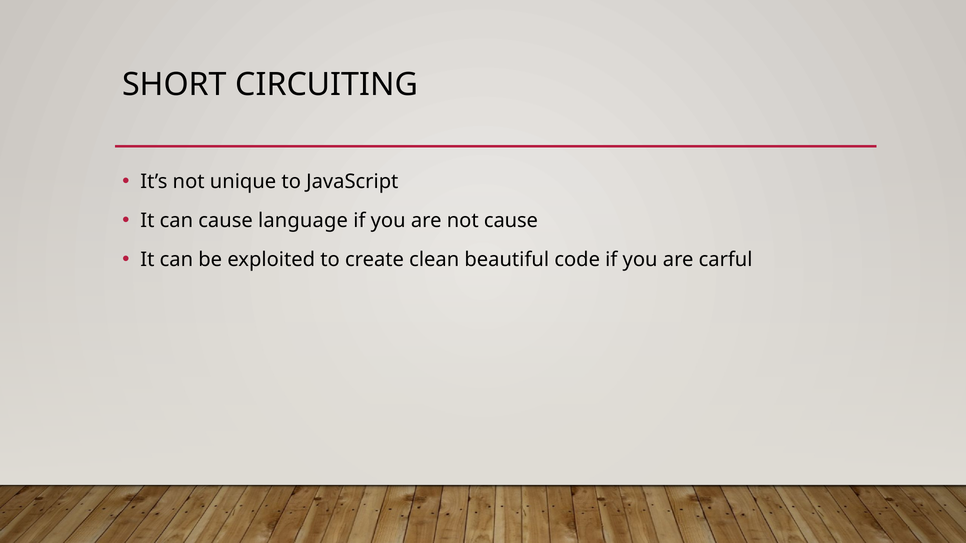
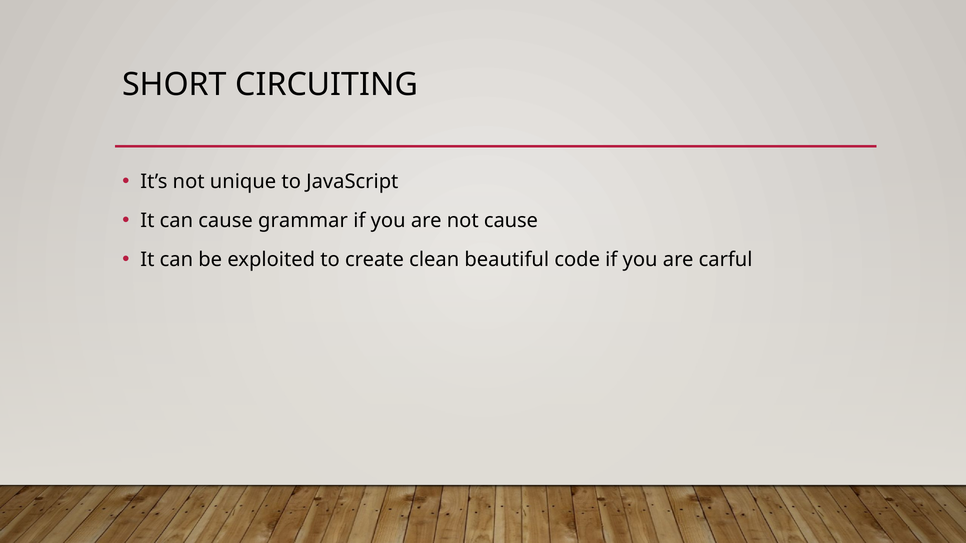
language: language -> grammar
